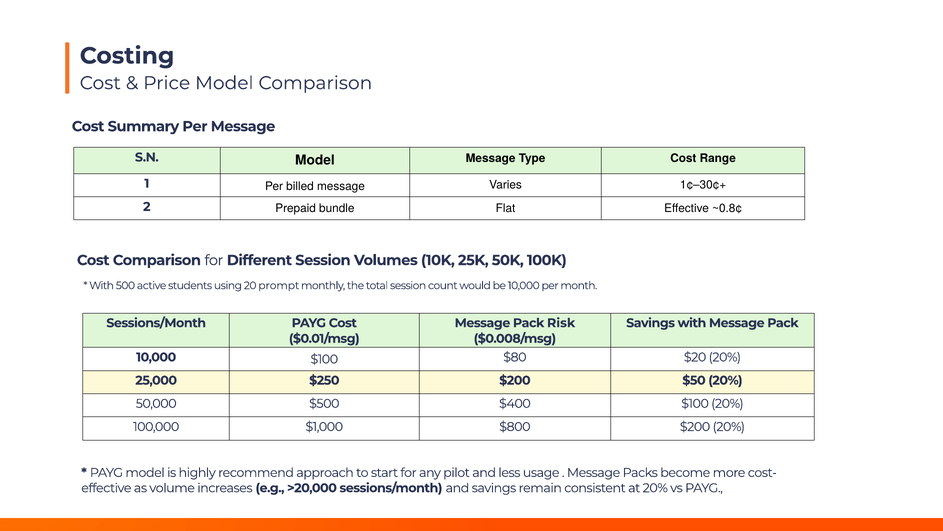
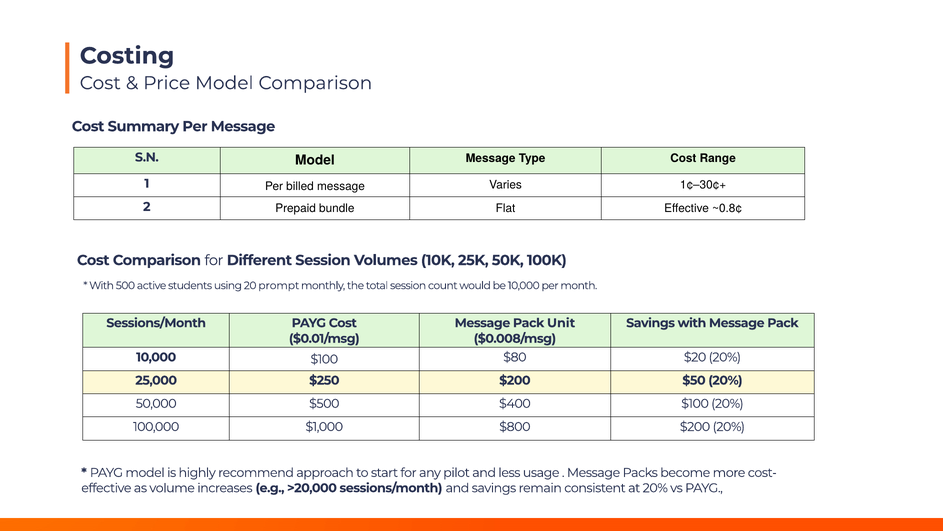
Risk: Risk -> Unit
